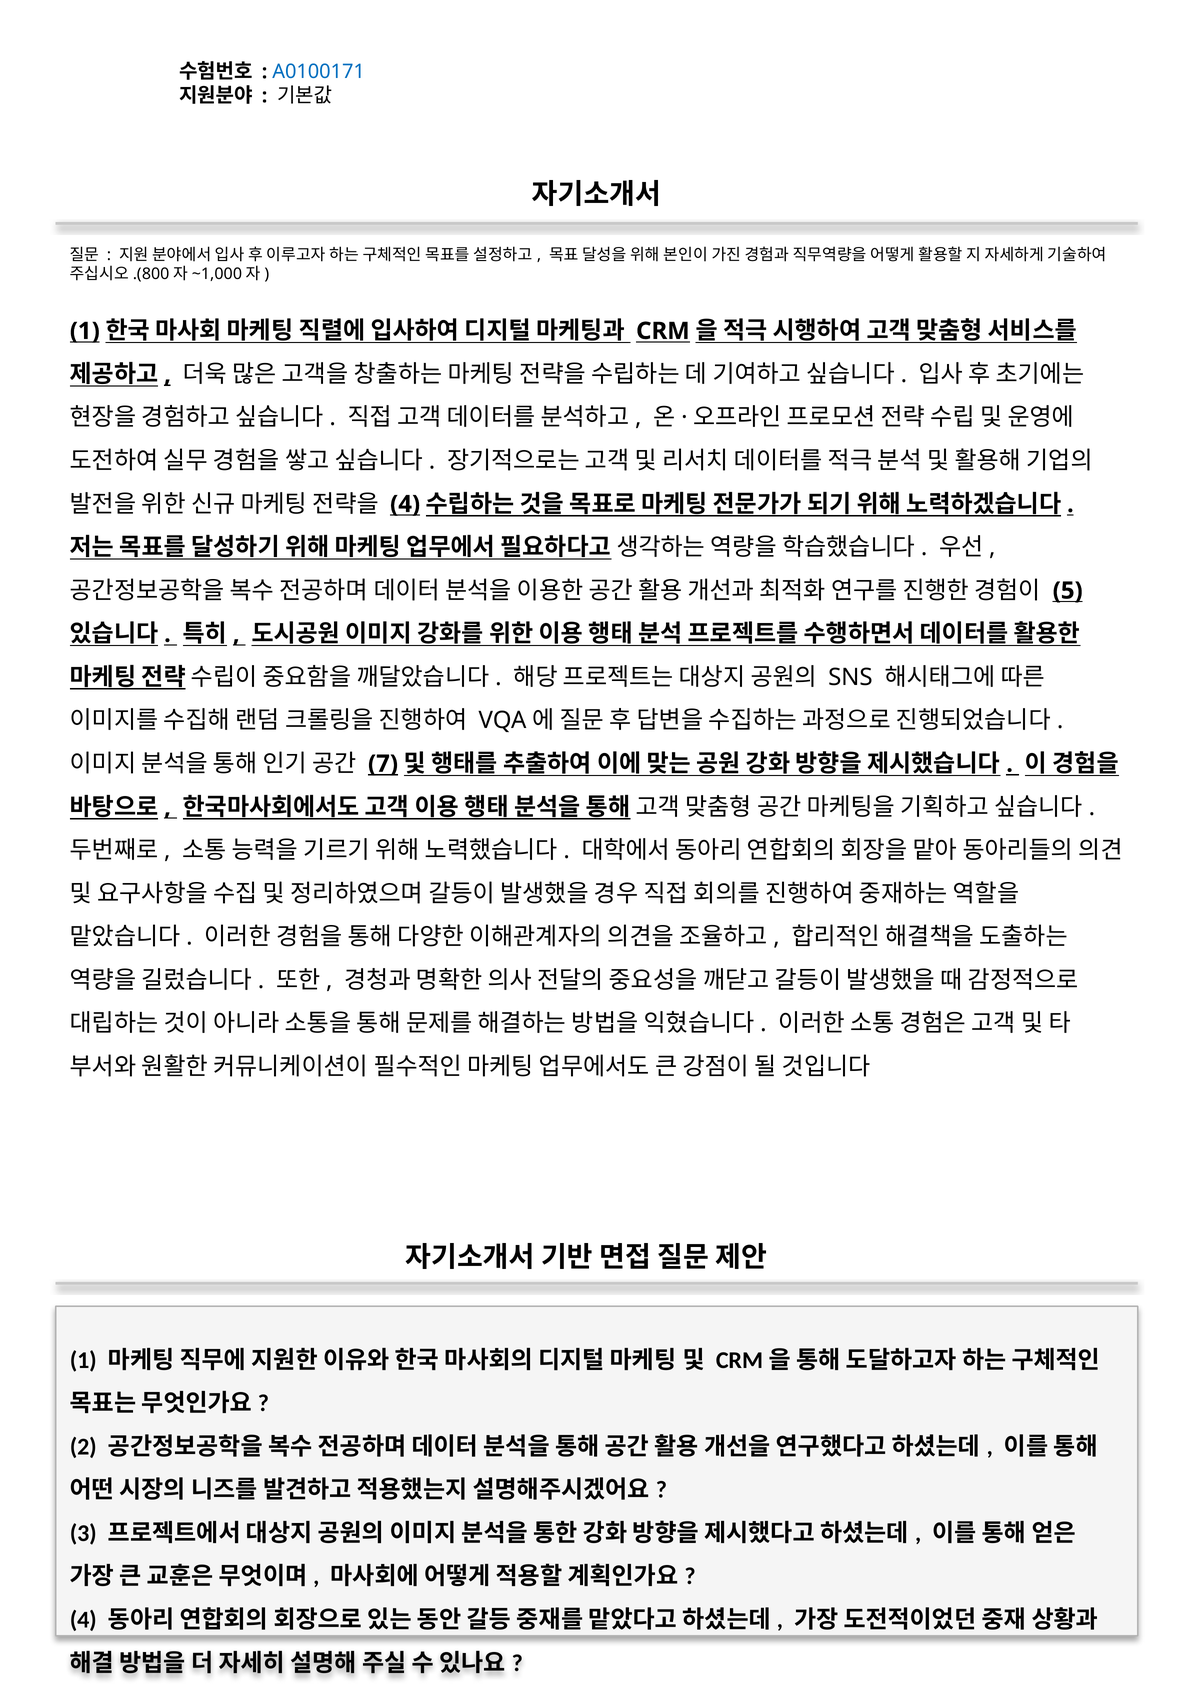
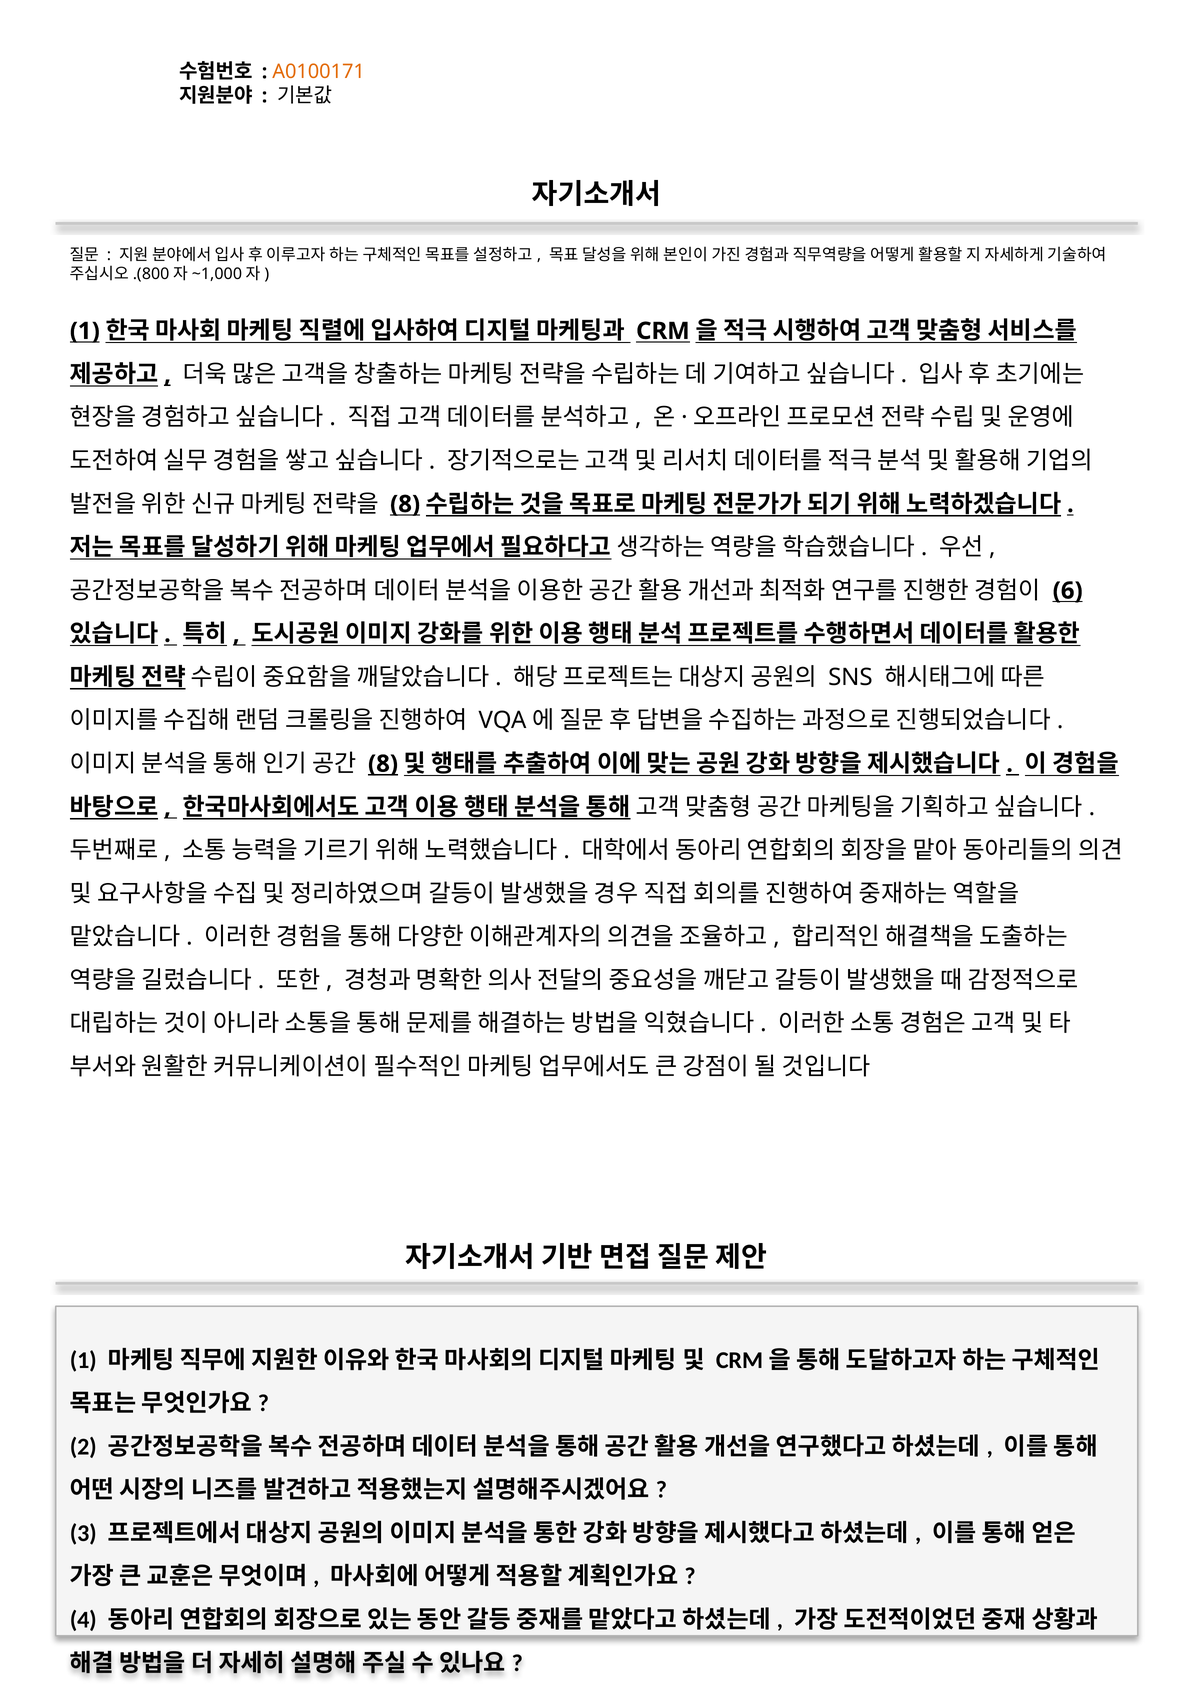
A0100171 colour: blue -> orange
4 at (405, 504): 4 -> 8
5: 5 -> 6
7 at (383, 764): 7 -> 8
